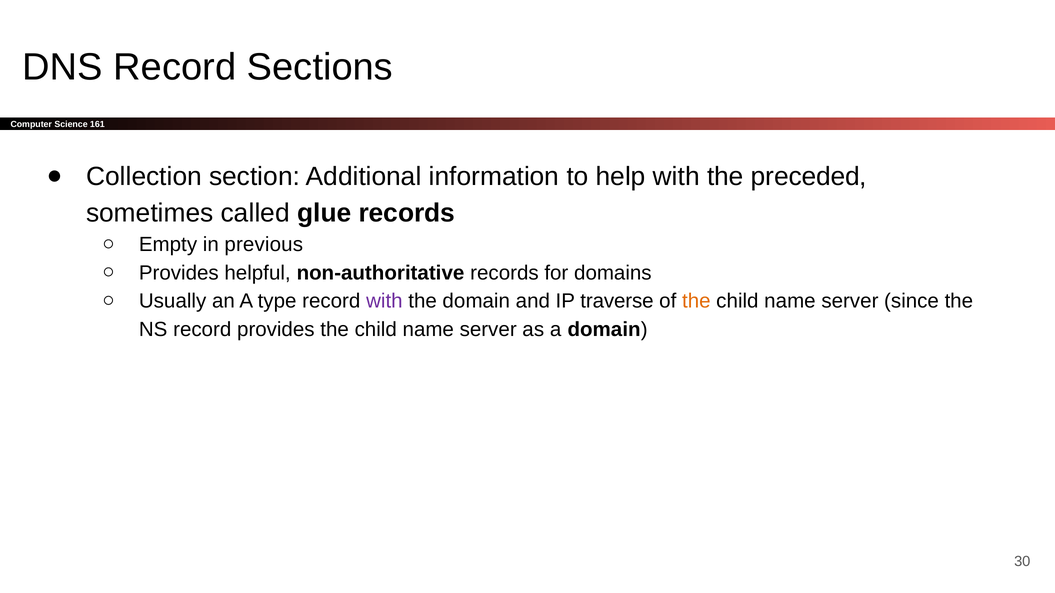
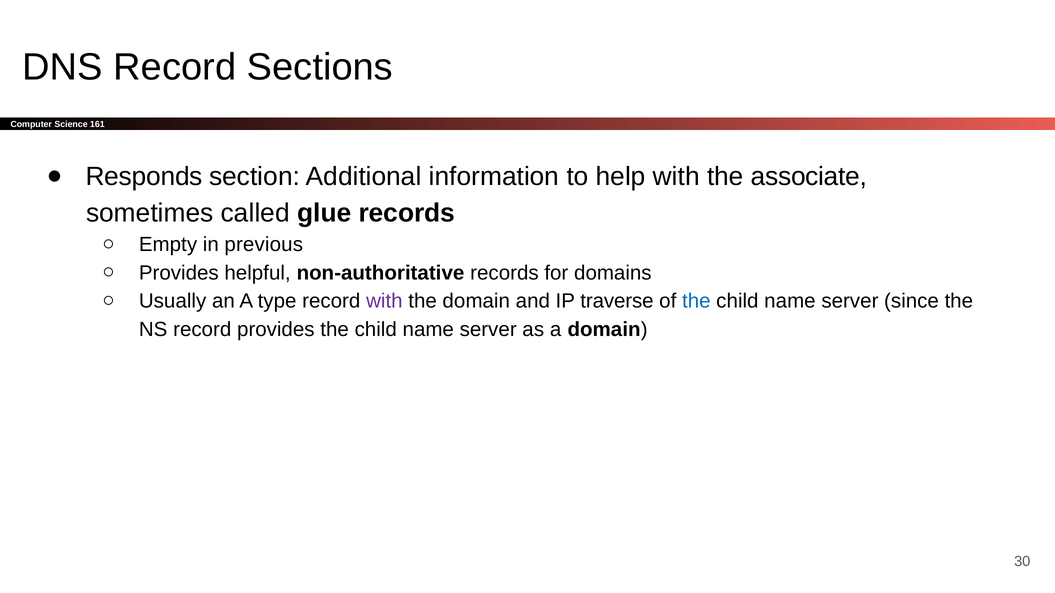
Collection: Collection -> Responds
preceded: preceded -> associate
the at (696, 301) colour: orange -> blue
